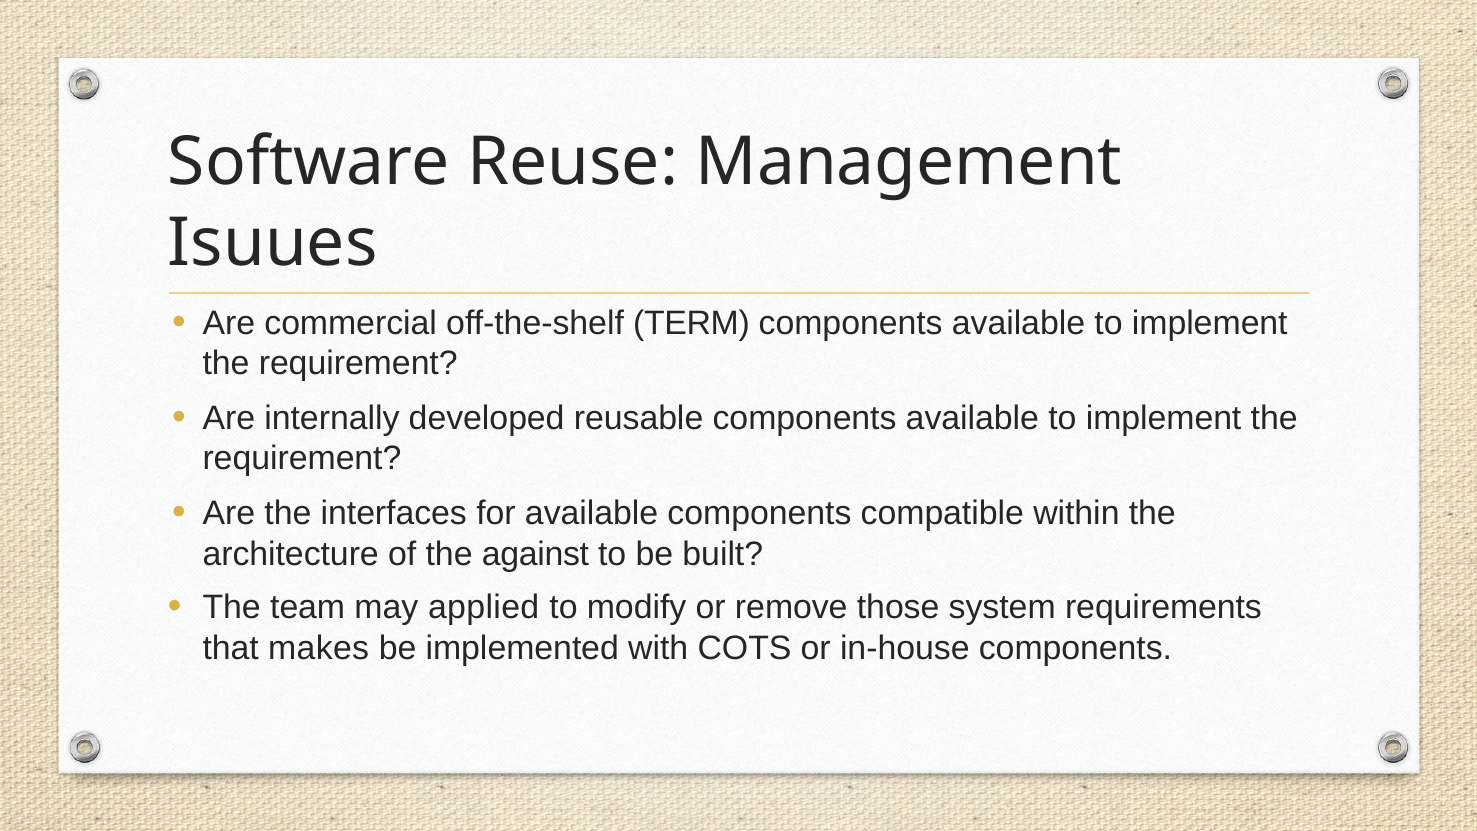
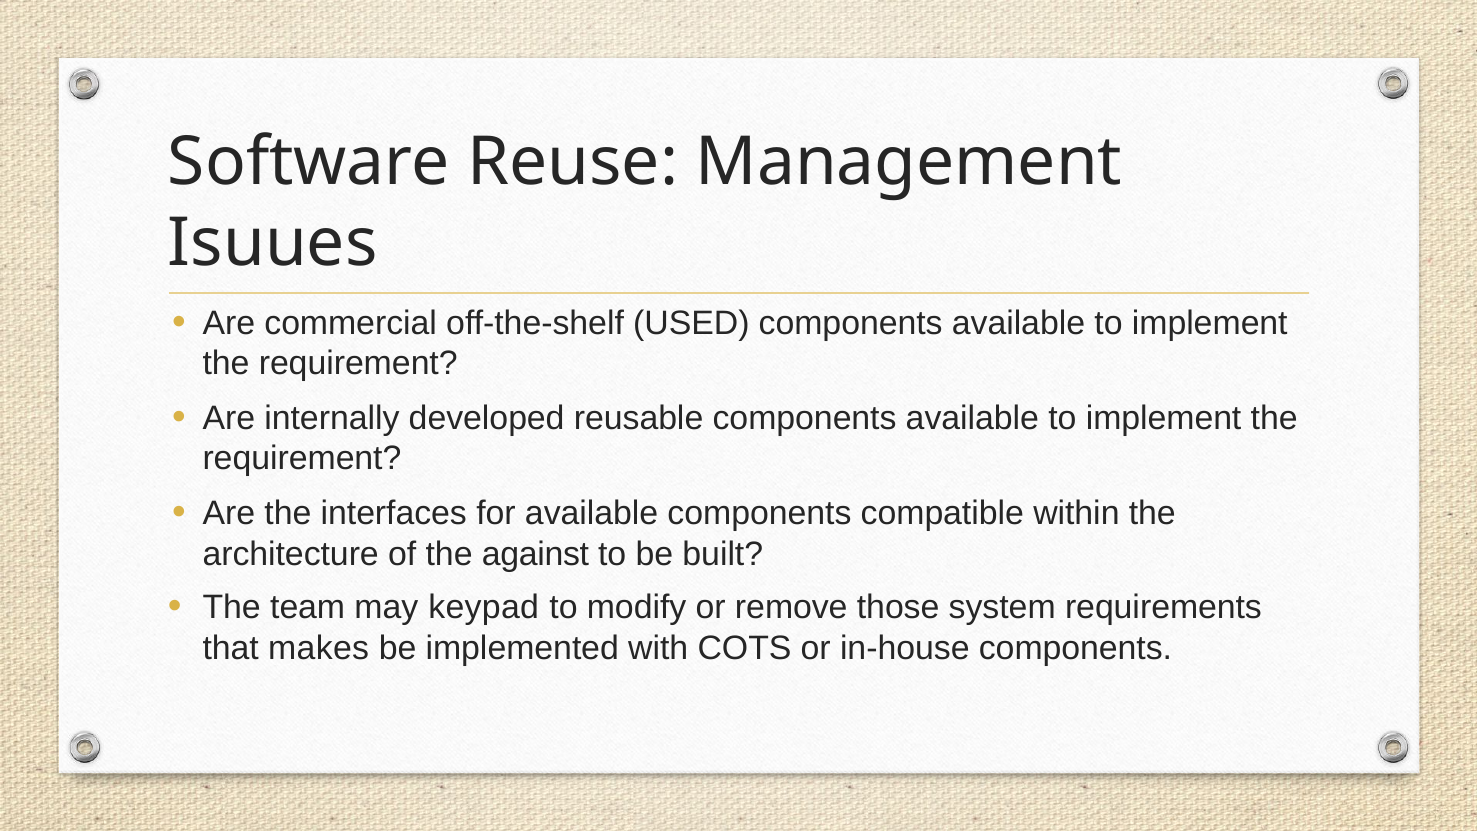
TERM: TERM -> USED
applied: applied -> keypad
